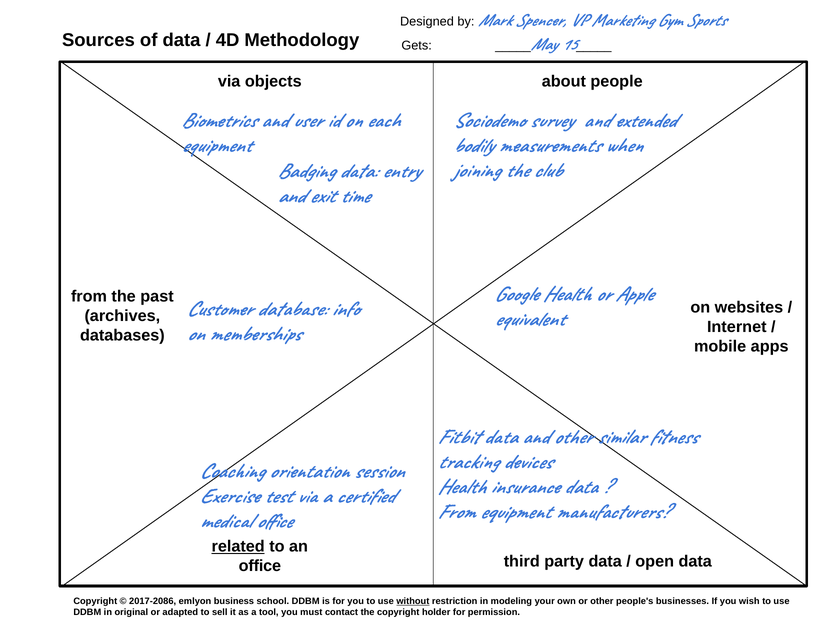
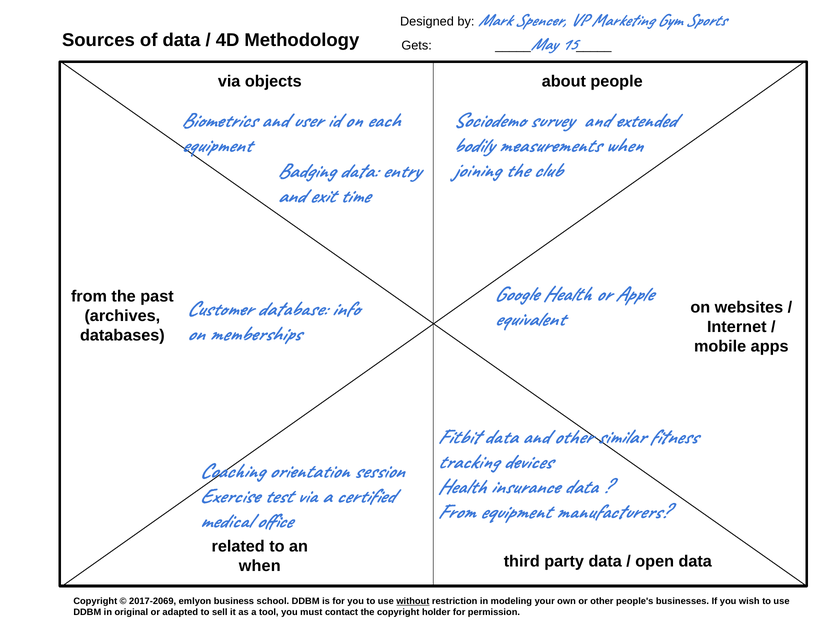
related underline: present -> none
office at (260, 567): office -> when
2017-2086: 2017-2086 -> 2017-2069
